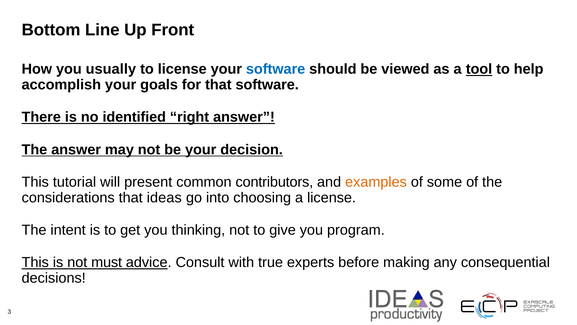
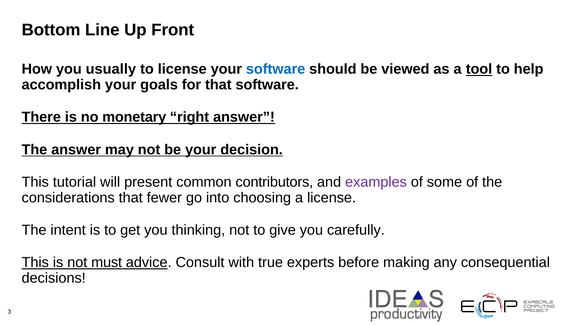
identified: identified -> monetary
examples colour: orange -> purple
ideas: ideas -> fewer
program: program -> carefully
